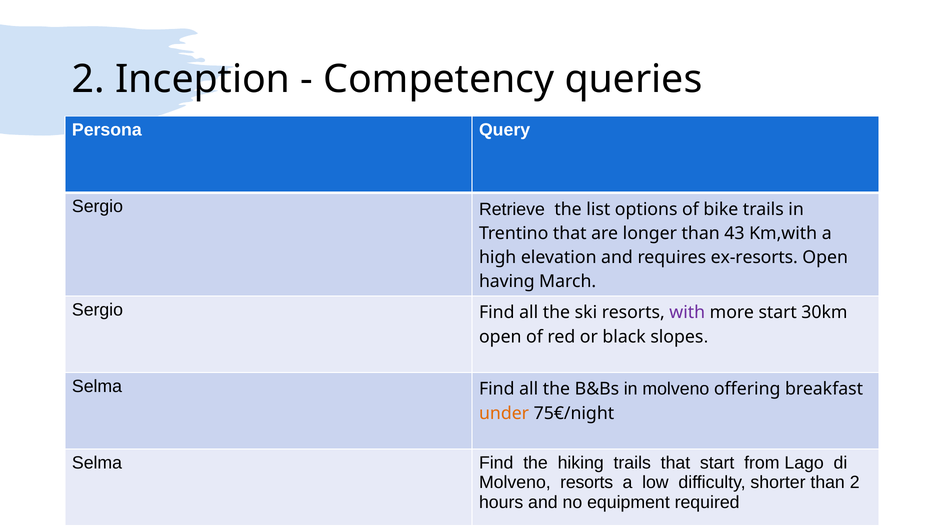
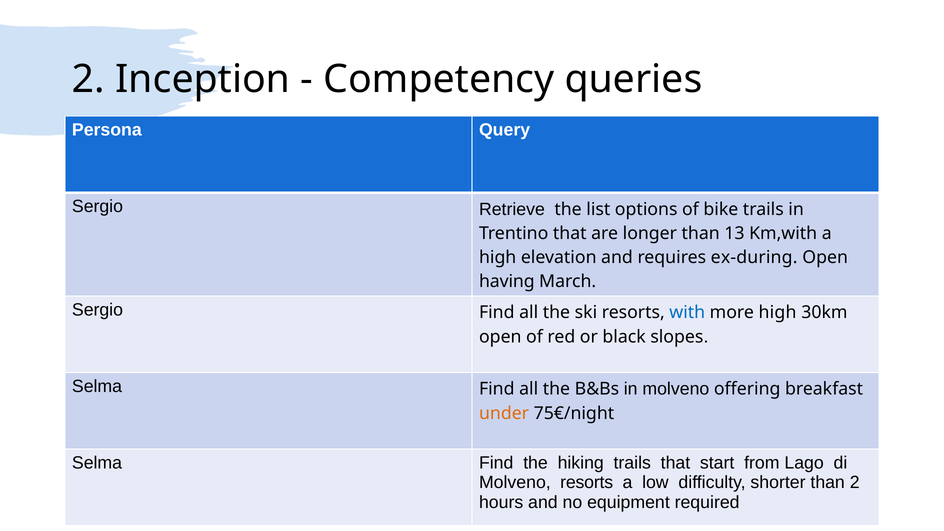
43: 43 -> 13
ex-resorts: ex-resorts -> ex-during
with colour: purple -> blue
more start: start -> high
